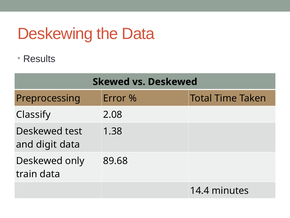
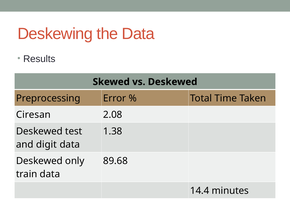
Classify: Classify -> Ciresan
